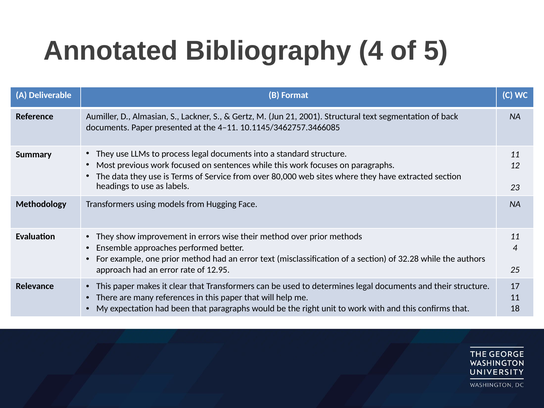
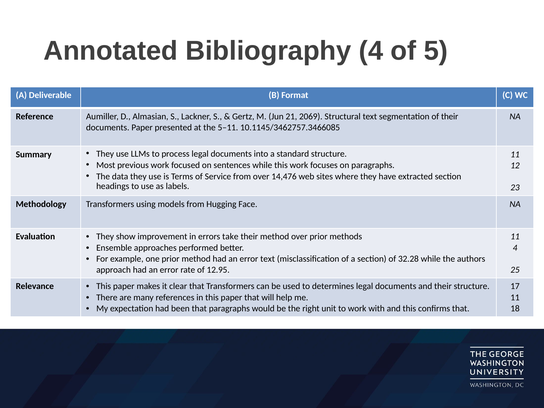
2001: 2001 -> 2069
of back: back -> their
4–11: 4–11 -> 5–11
80,000: 80,000 -> 14,476
wise: wise -> take
